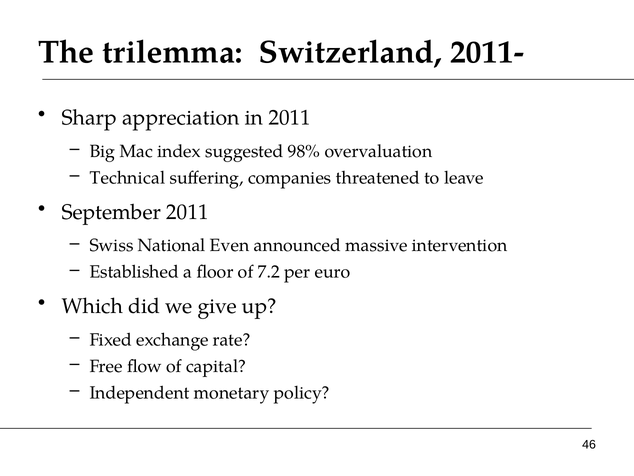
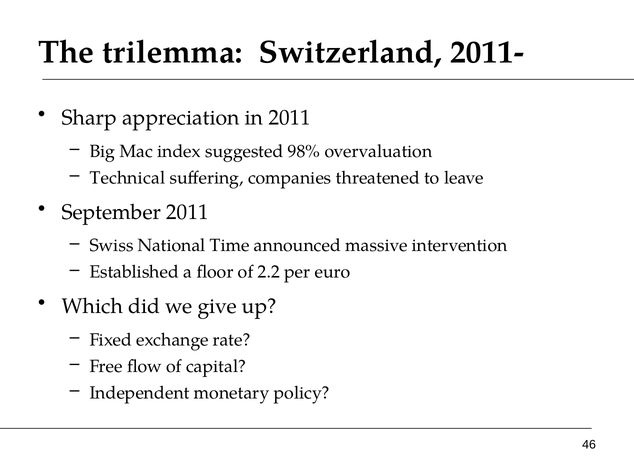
Even: Even -> Time
7.2: 7.2 -> 2.2
